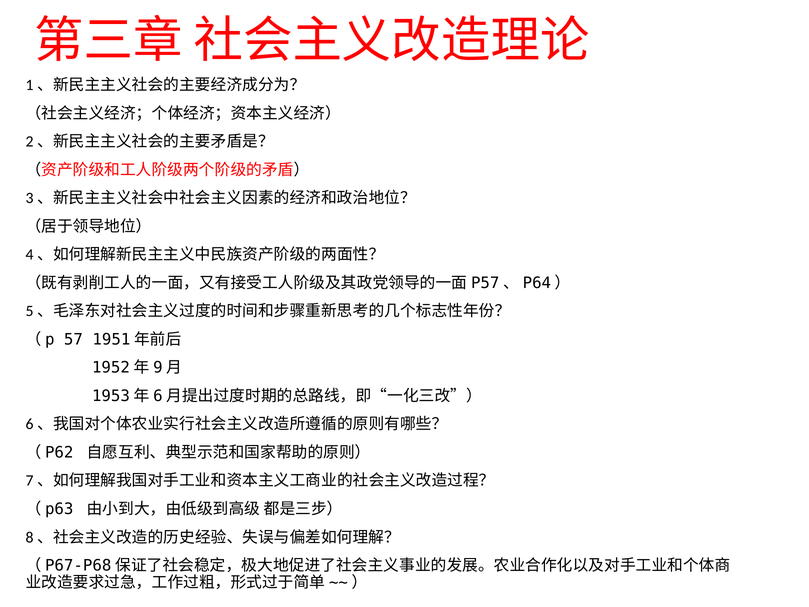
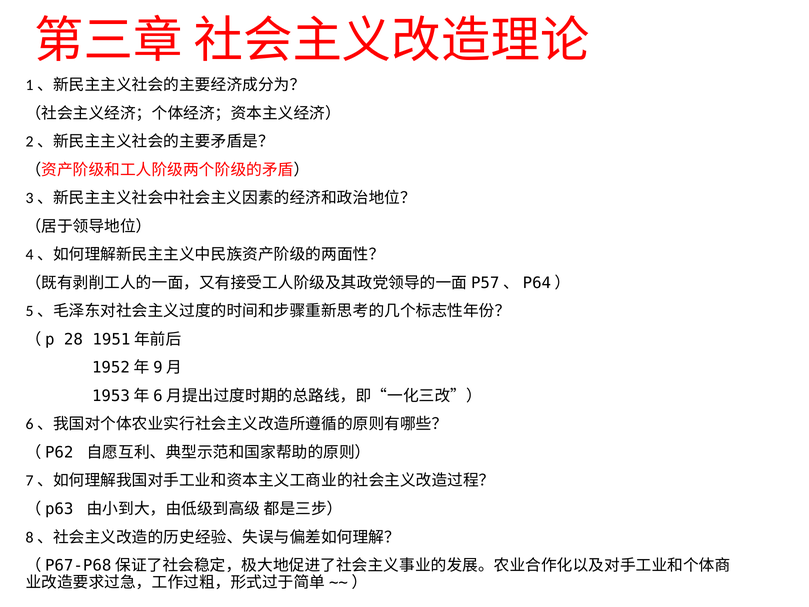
57: 57 -> 28
